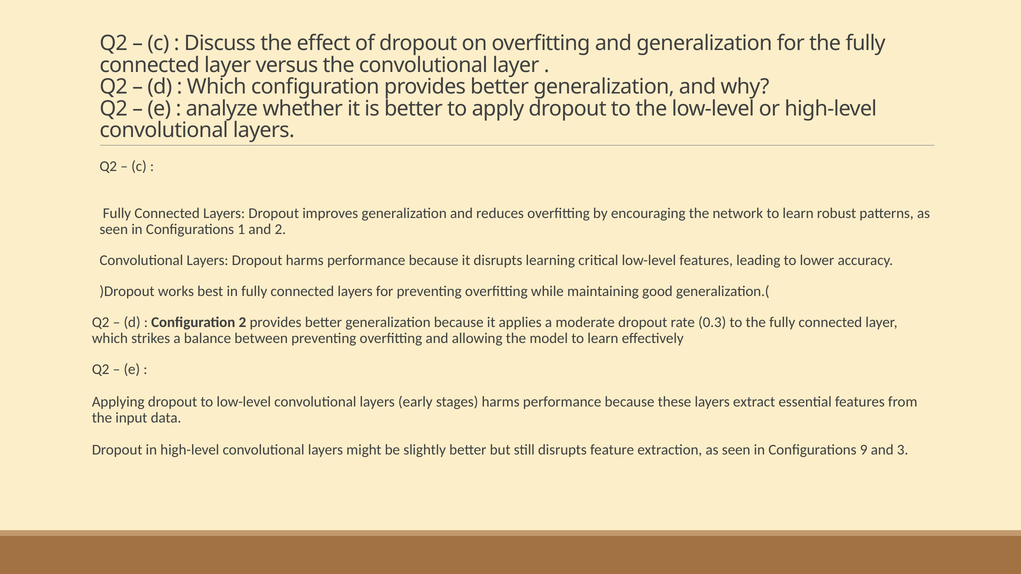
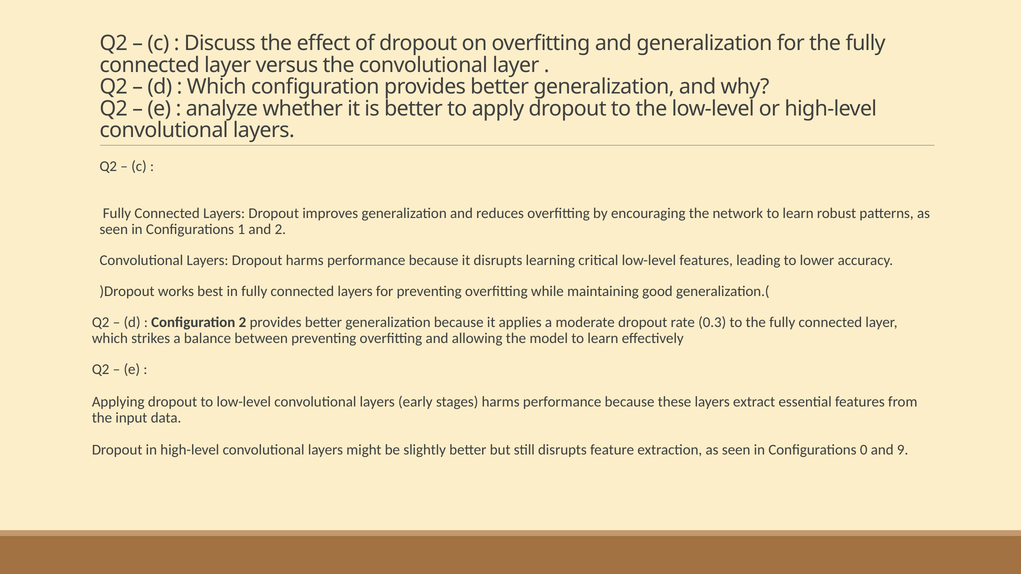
9: 9 -> 0
3: 3 -> 9
